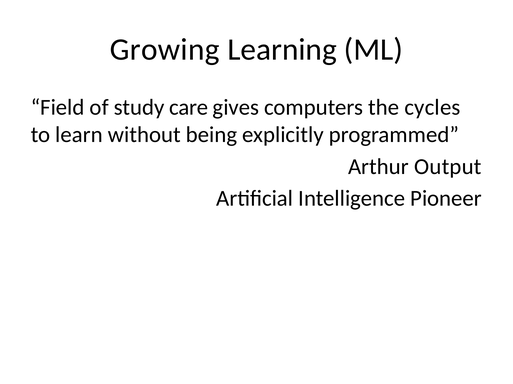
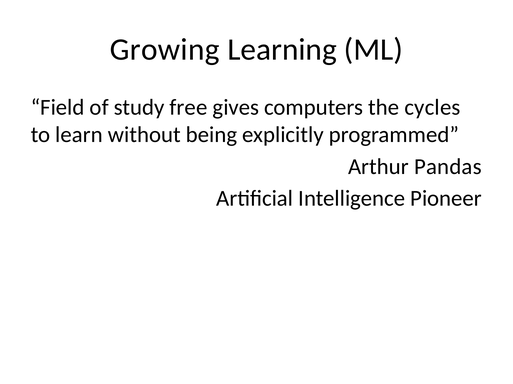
care: care -> free
Output: Output -> Pandas
